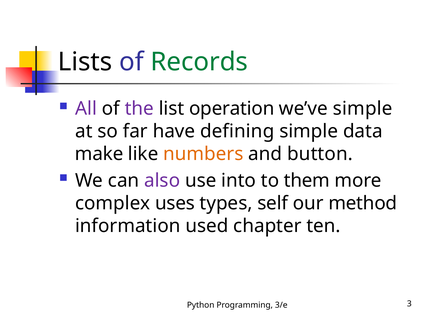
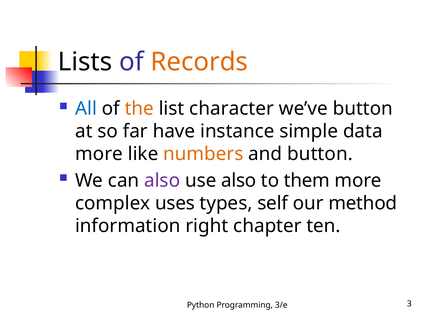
Records colour: green -> orange
All colour: purple -> blue
the colour: purple -> orange
operation: operation -> character
we’ve simple: simple -> button
defining: defining -> instance
make at (99, 154): make -> more
use into: into -> also
used: used -> right
